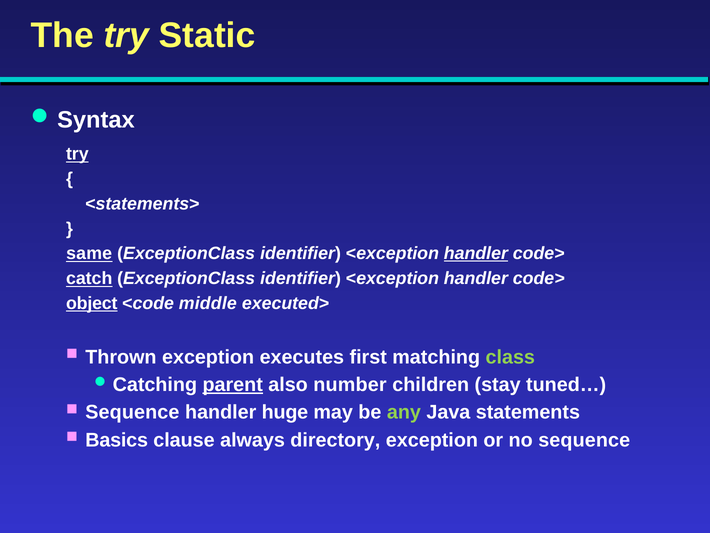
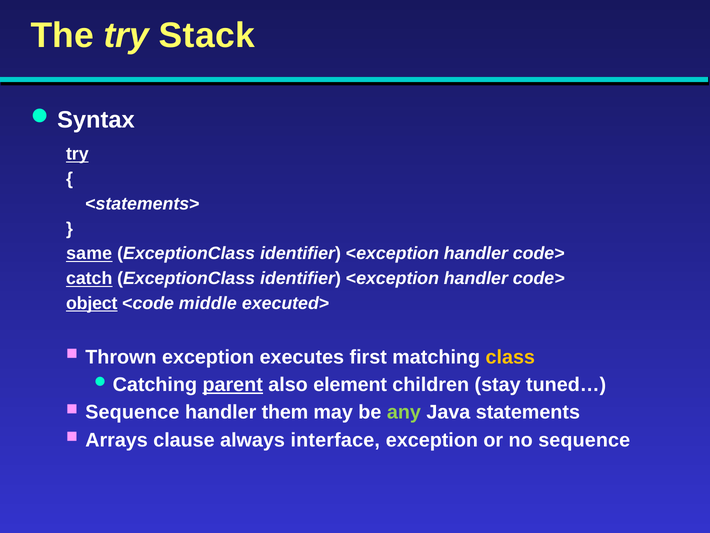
Static: Static -> Stack
handler at (476, 253) underline: present -> none
class colour: light green -> yellow
number: number -> element
huge: huge -> them
Basics: Basics -> Arrays
directory: directory -> interface
